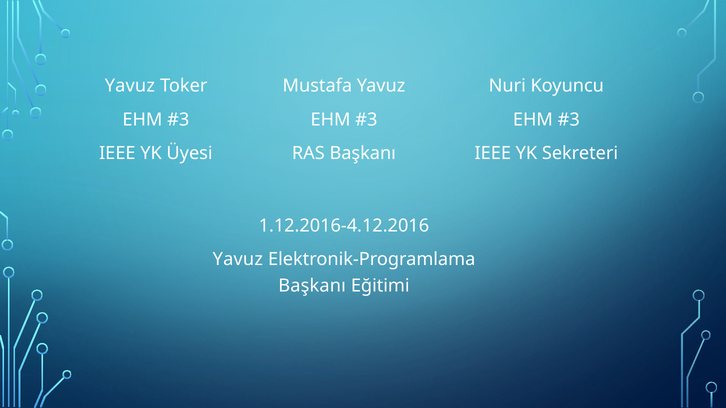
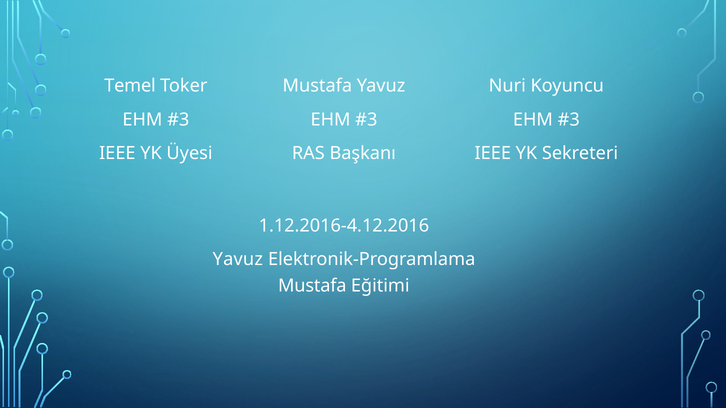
Yavuz at (130, 86): Yavuz -> Temel
Başkanı at (312, 286): Başkanı -> Mustafa
